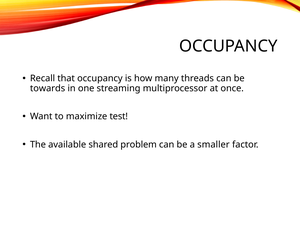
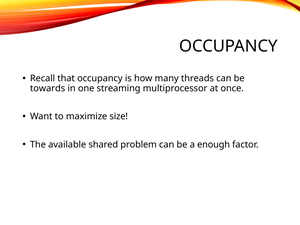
test: test -> size
smaller: smaller -> enough
